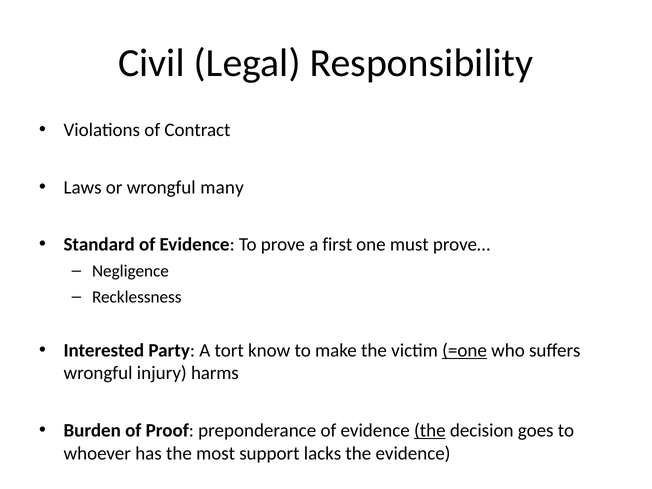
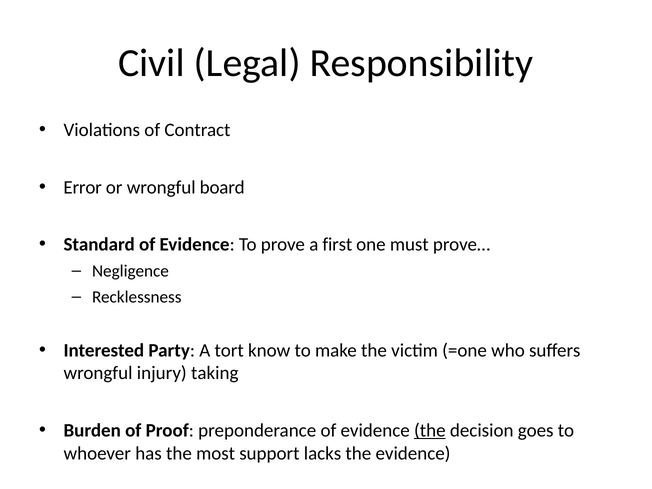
Laws: Laws -> Error
many: many -> board
=one underline: present -> none
harms: harms -> taking
